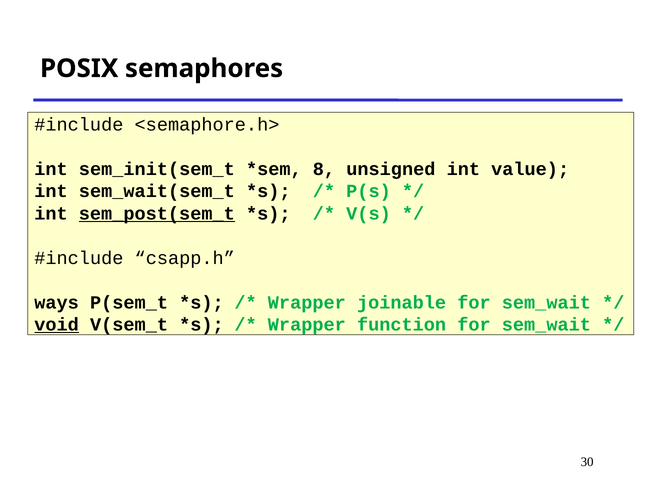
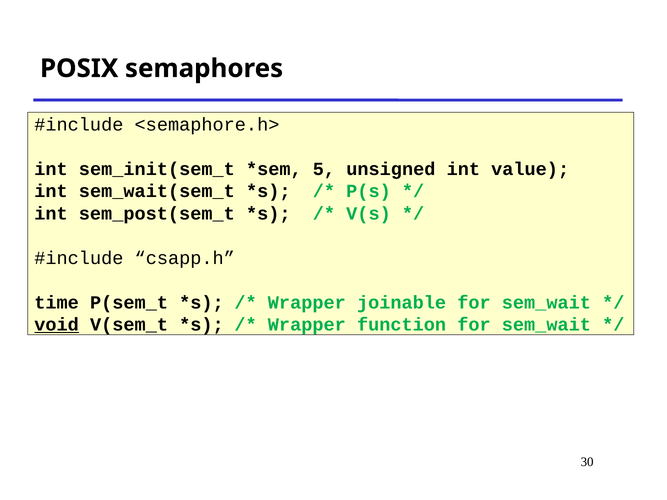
8: 8 -> 5
sem_post(sem_t underline: present -> none
ways: ways -> time
